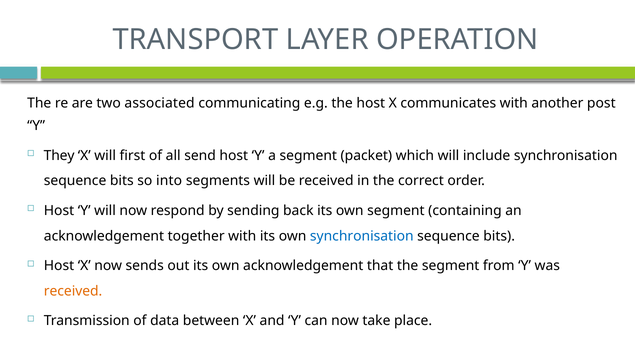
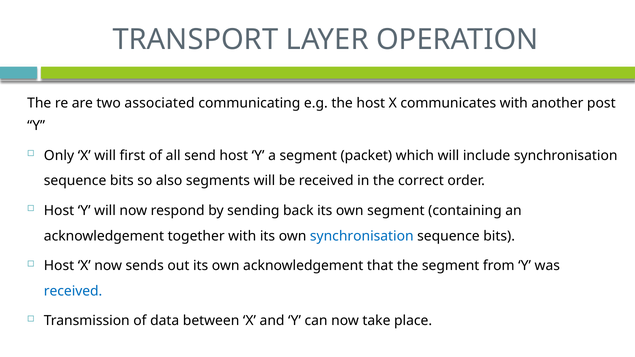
They: They -> Only
into: into -> also
received at (73, 291) colour: orange -> blue
